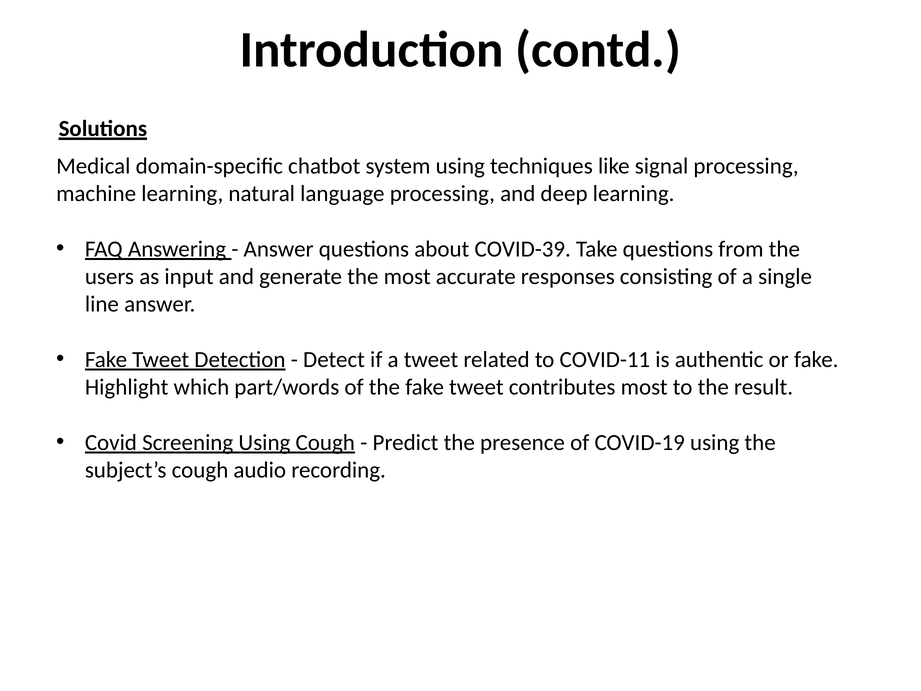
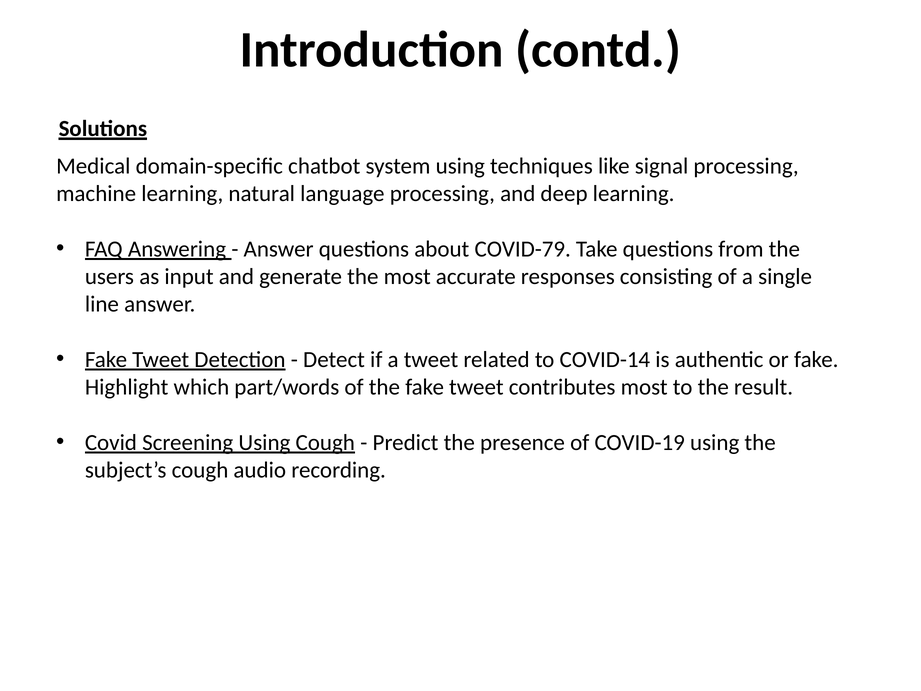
COVID-39: COVID-39 -> COVID-79
COVID-11: COVID-11 -> COVID-14
